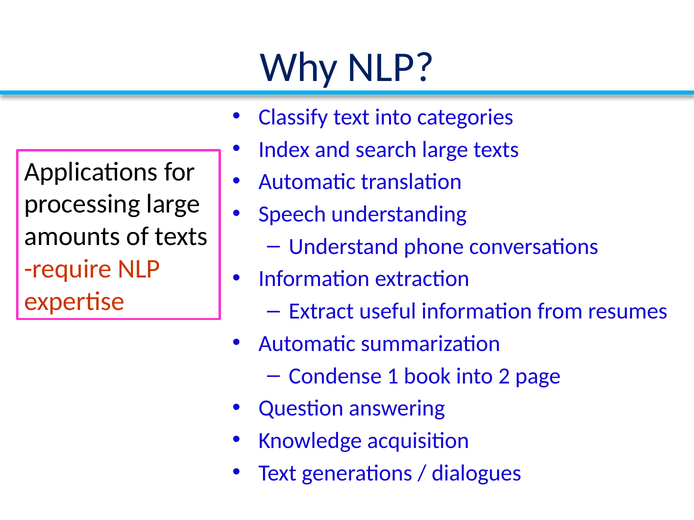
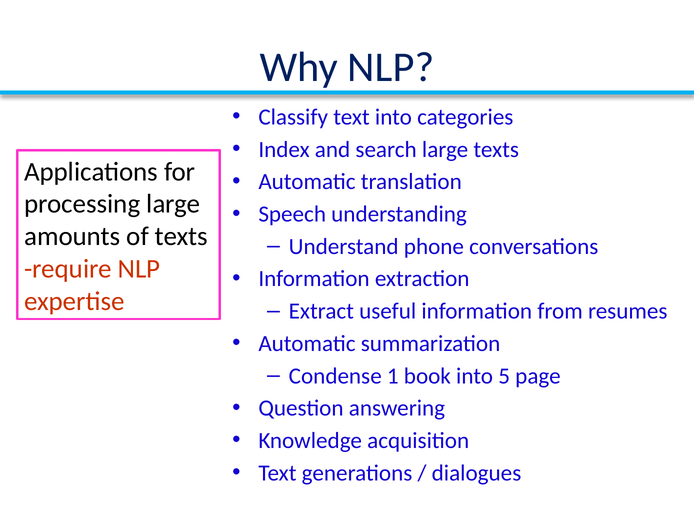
2: 2 -> 5
